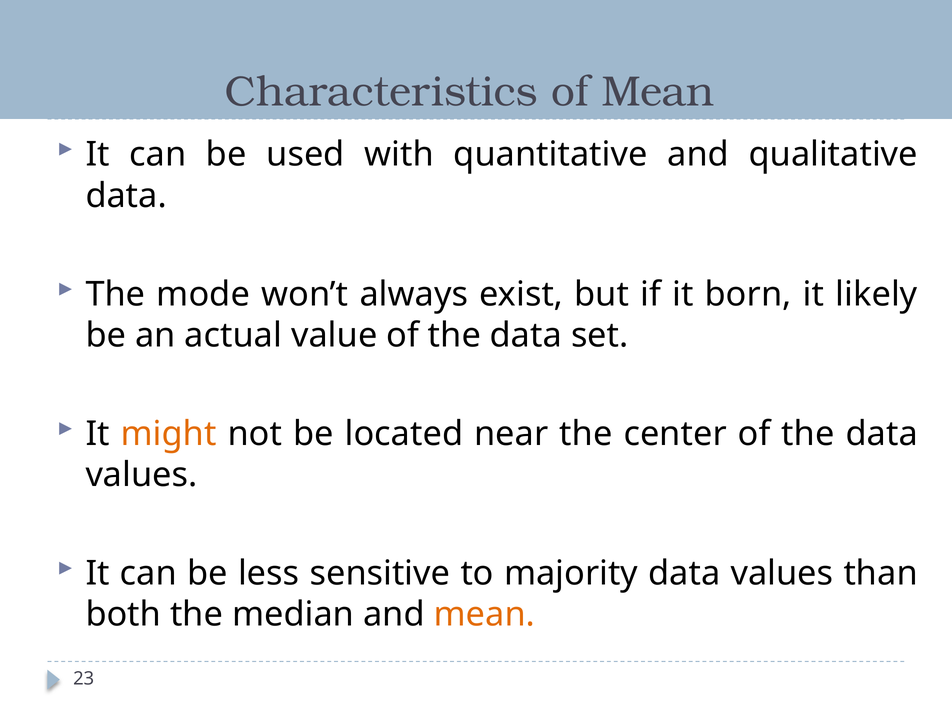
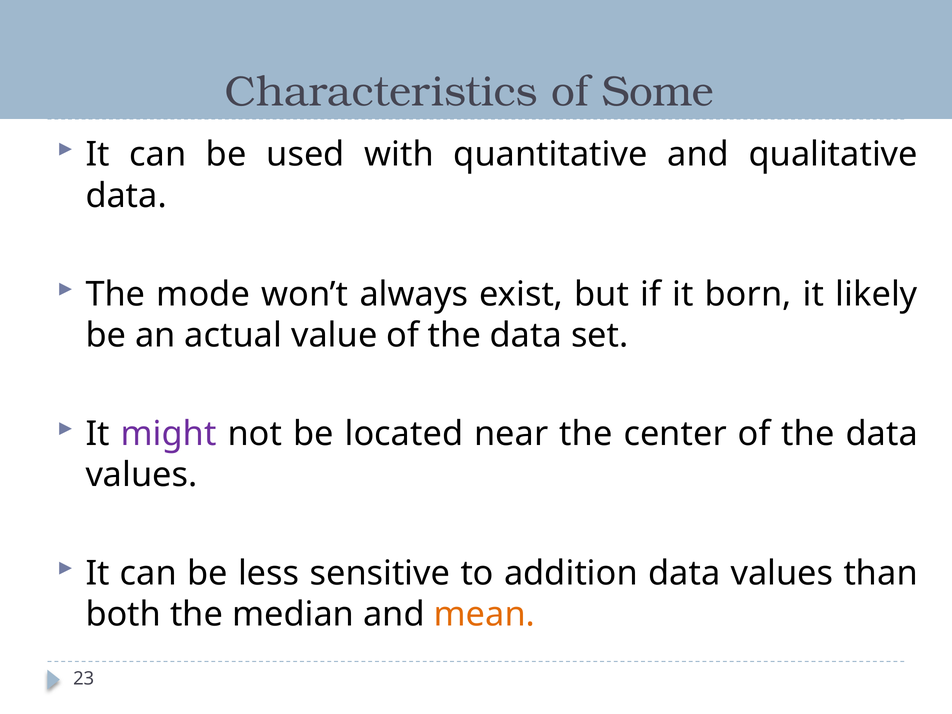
of Mean: Mean -> Some
might colour: orange -> purple
majority: majority -> addition
